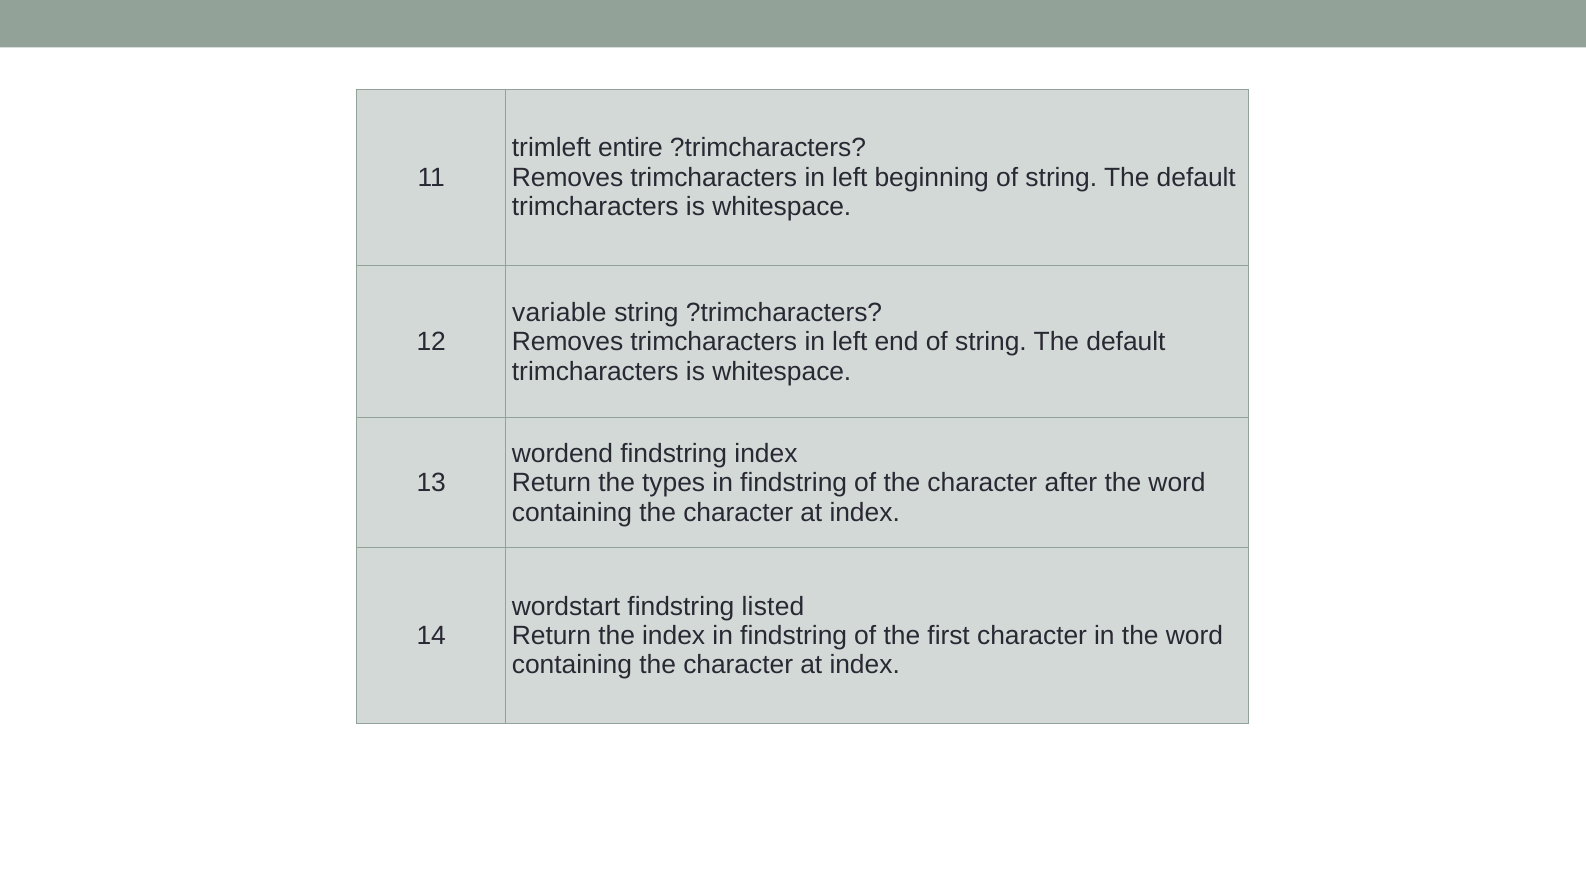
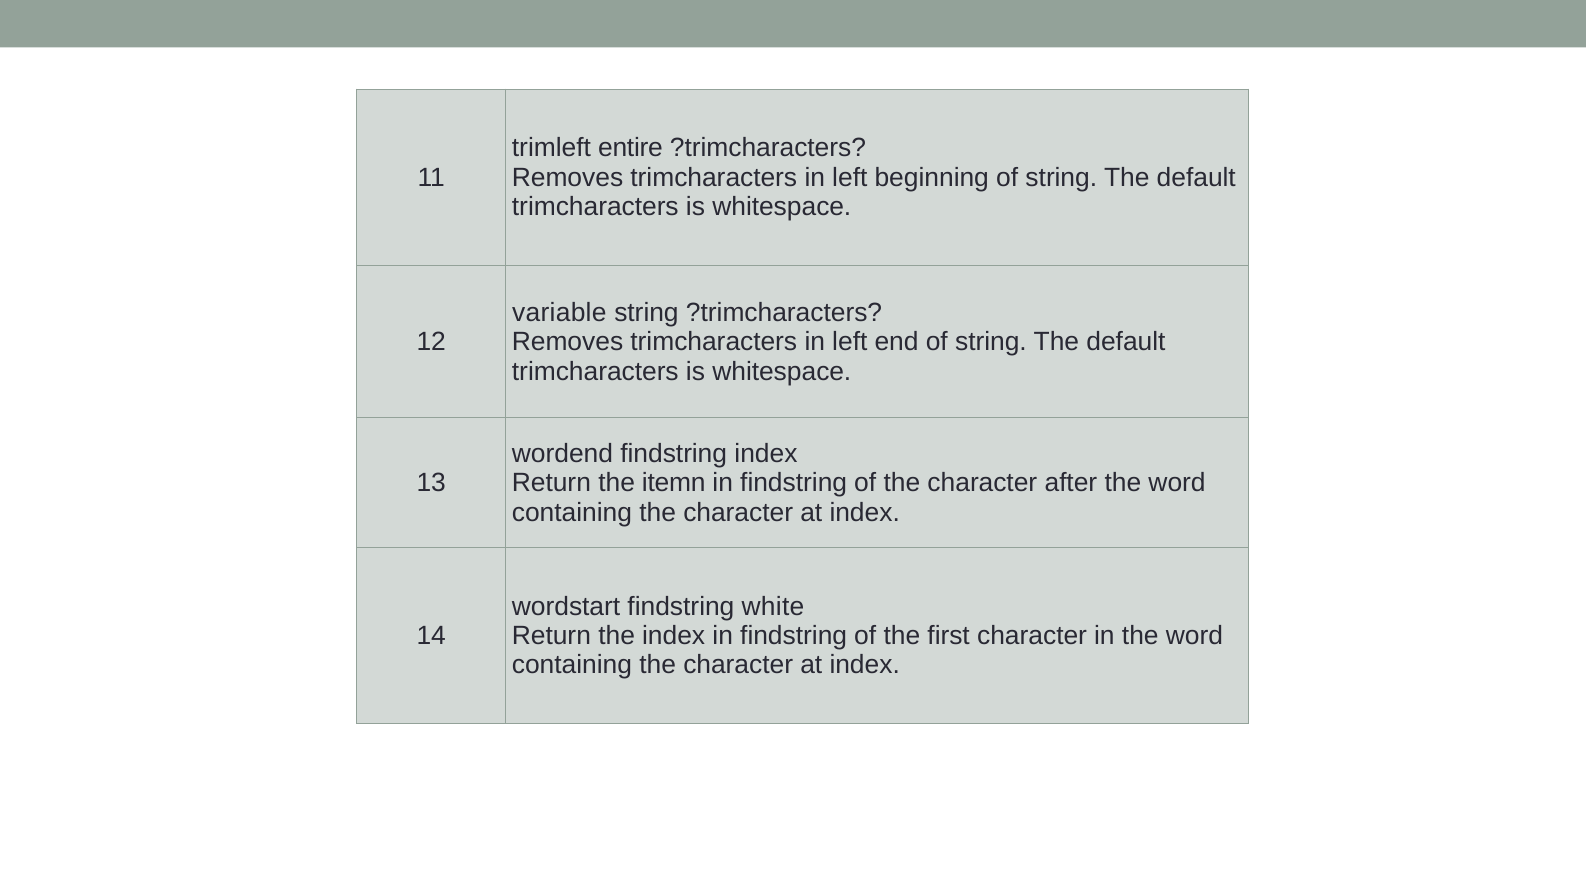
types: types -> itemn
listed: listed -> white
